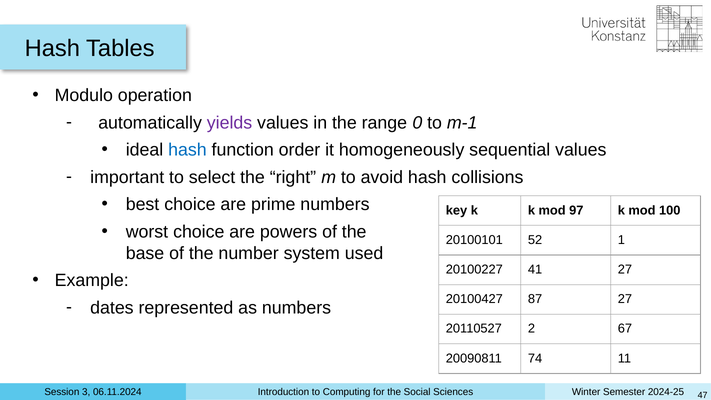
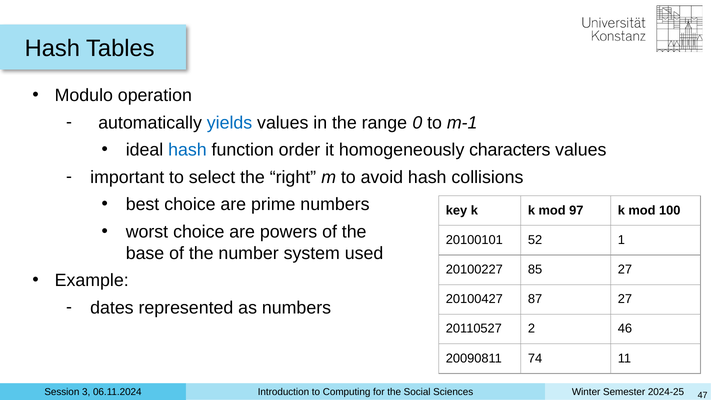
yields colour: purple -> blue
sequential: sequential -> characters
41: 41 -> 85
67: 67 -> 46
